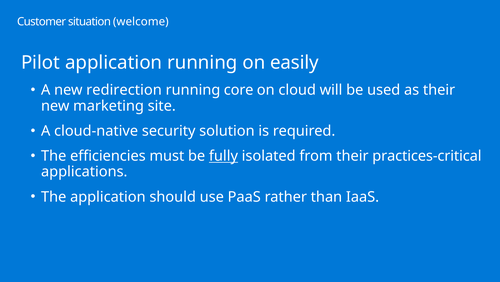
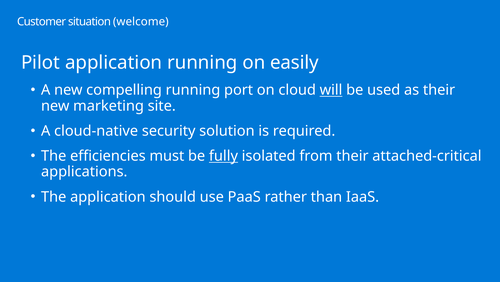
redirection: redirection -> compelling
core: core -> port
will underline: none -> present
practices-critical: practices-critical -> attached-critical
